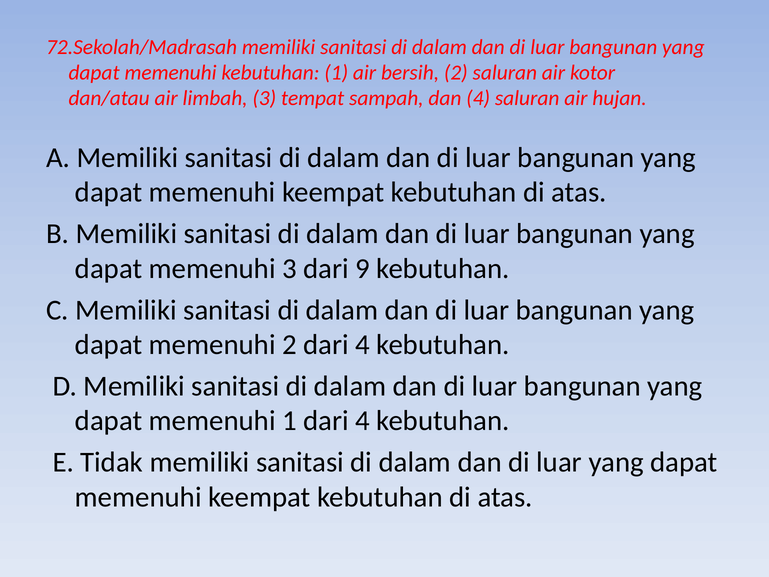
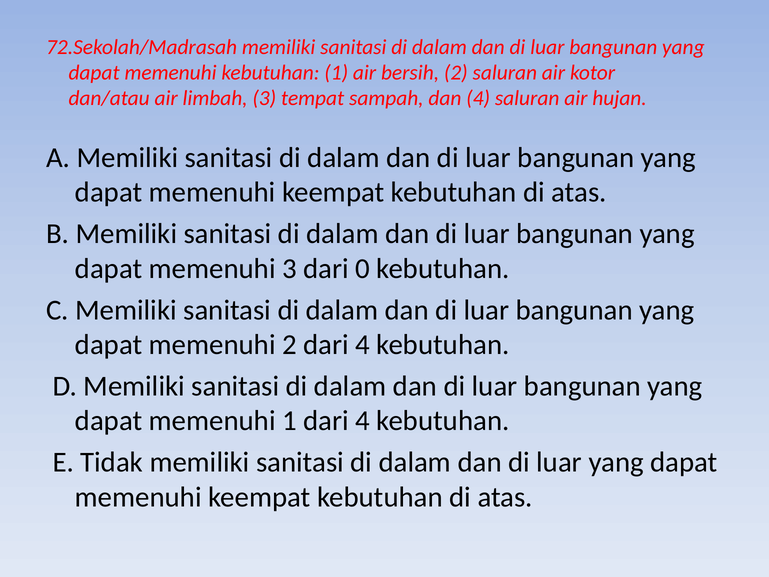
9: 9 -> 0
